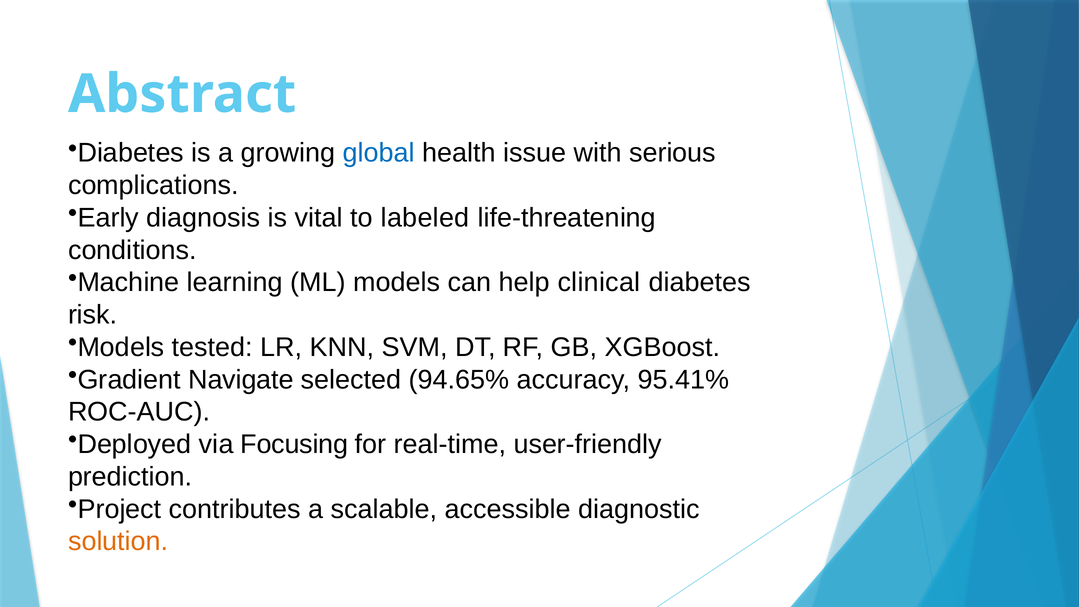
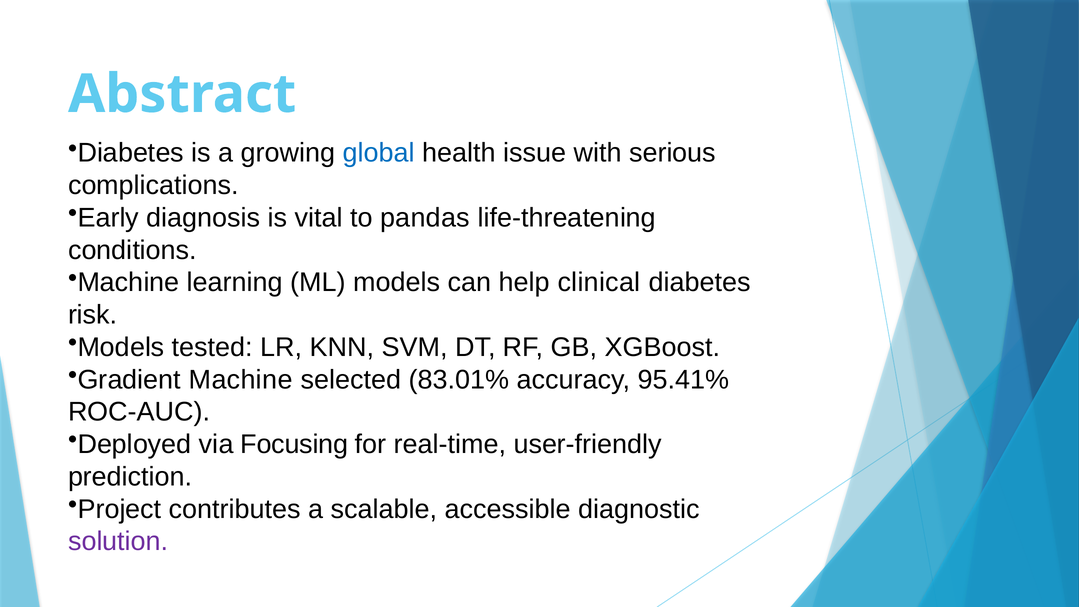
labeled: labeled -> pandas
Gradient Navigate: Navigate -> Machine
94.65%: 94.65% -> 83.01%
solution colour: orange -> purple
